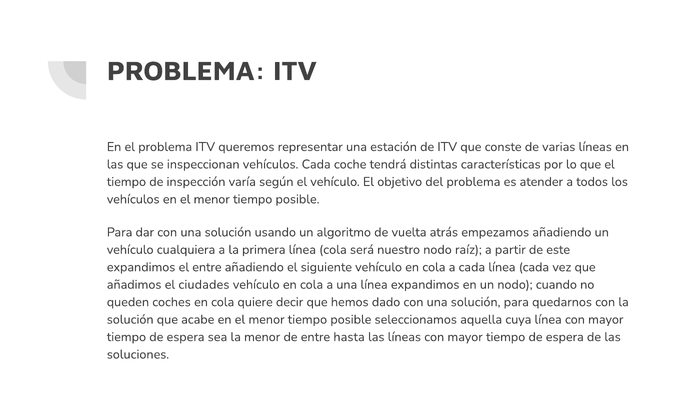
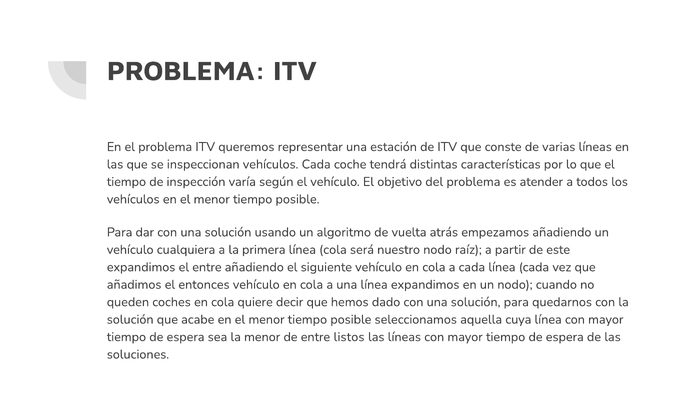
ciudades: ciudades -> entonces
hasta: hasta -> listos
